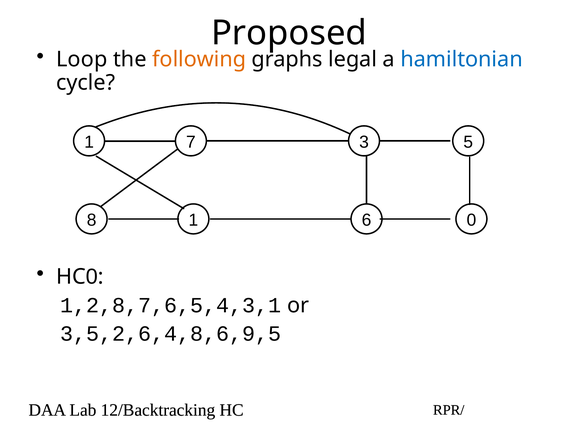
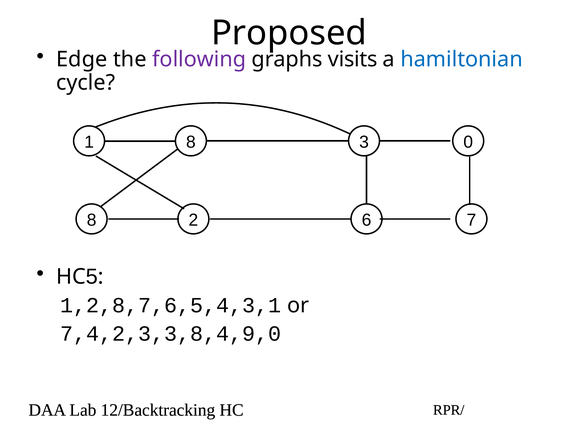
Loop: Loop -> Edge
following colour: orange -> purple
legal: legal -> visits
1 7: 7 -> 8
5: 5 -> 0
8 1: 1 -> 2
6 0: 0 -> 7
HC 0: 0 -> 5
3,5,2,6,4,8,6,9,5: 3,5,2,6,4,8,6,9,5 -> 7,4,2,3,3,8,4,9,0
